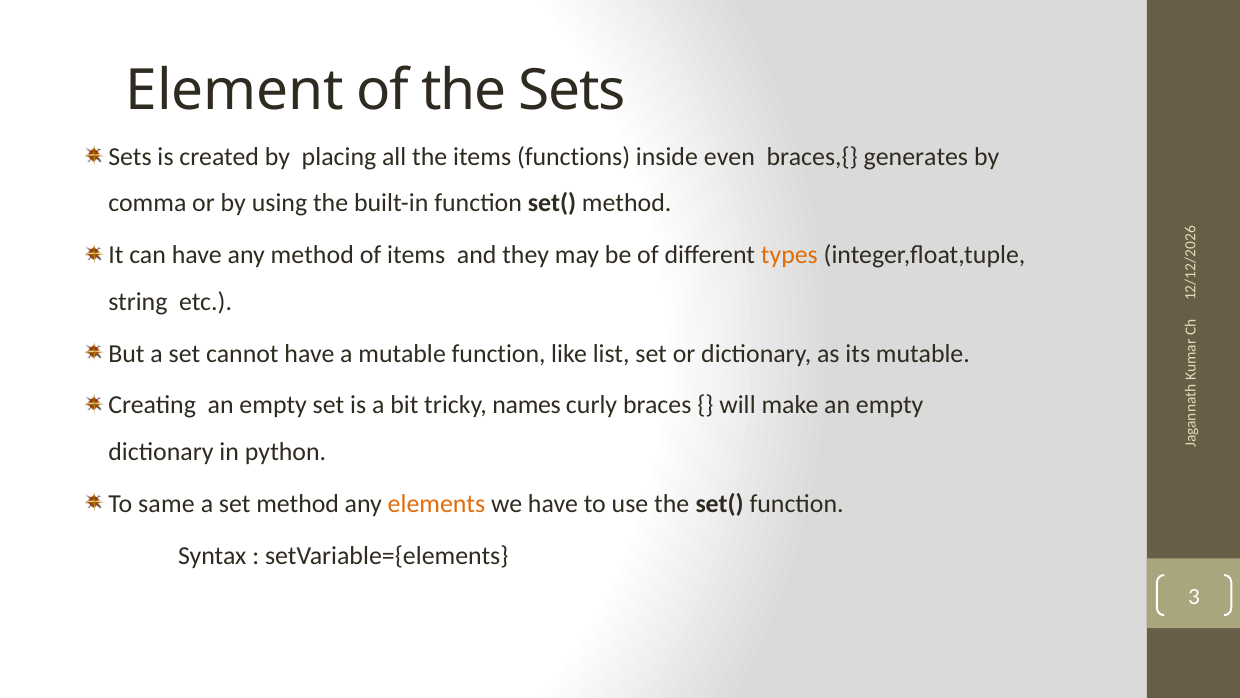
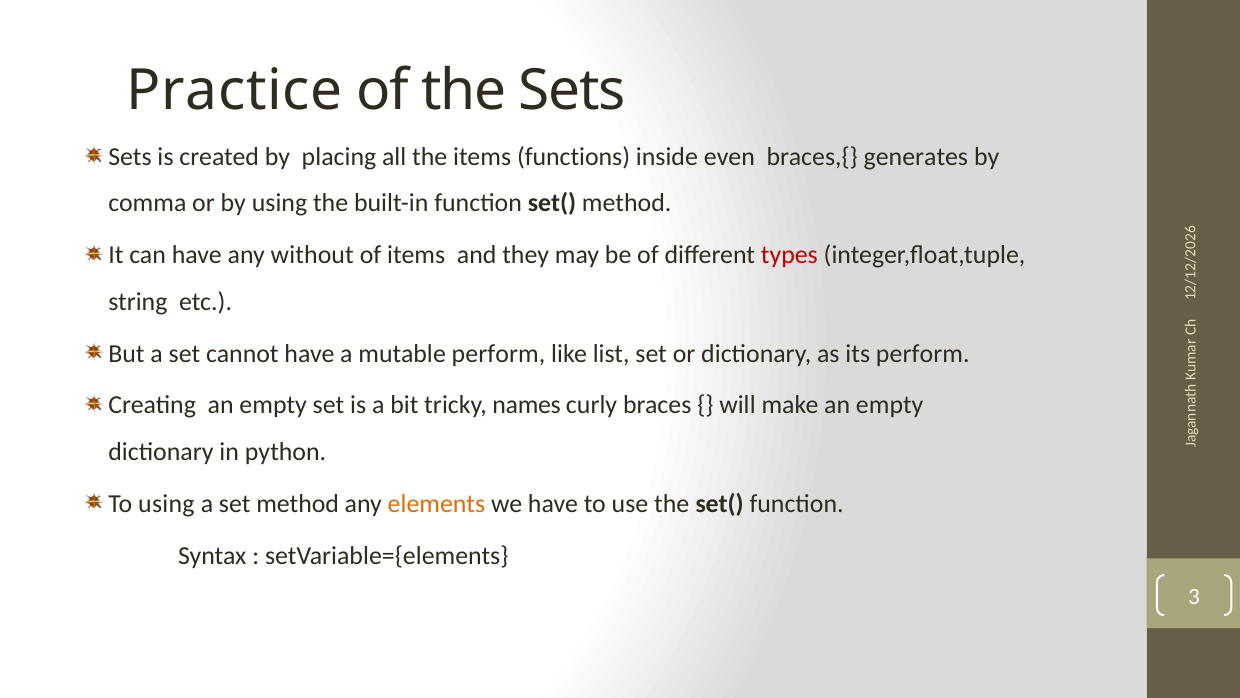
Element: Element -> Practice
any method: method -> without
types colour: orange -> red
mutable function: function -> perform
its mutable: mutable -> perform
To same: same -> using
